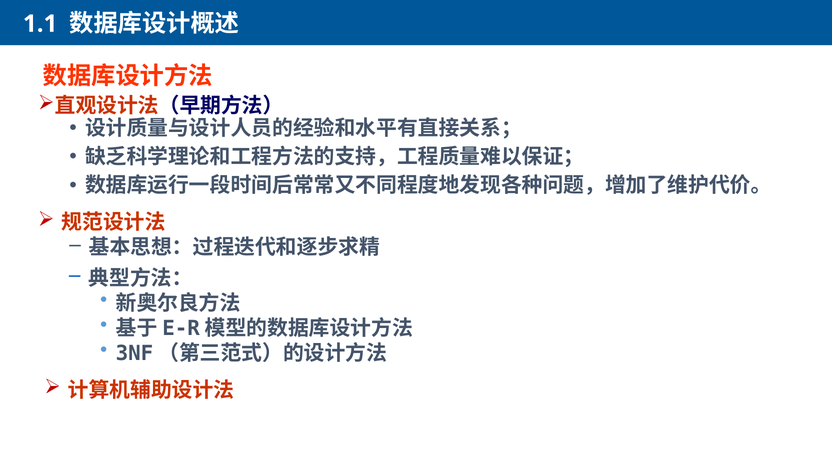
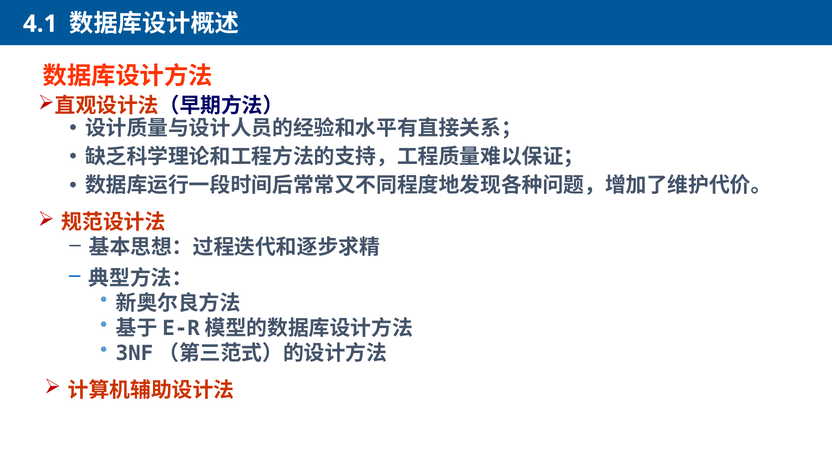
1.1: 1.1 -> 4.1
